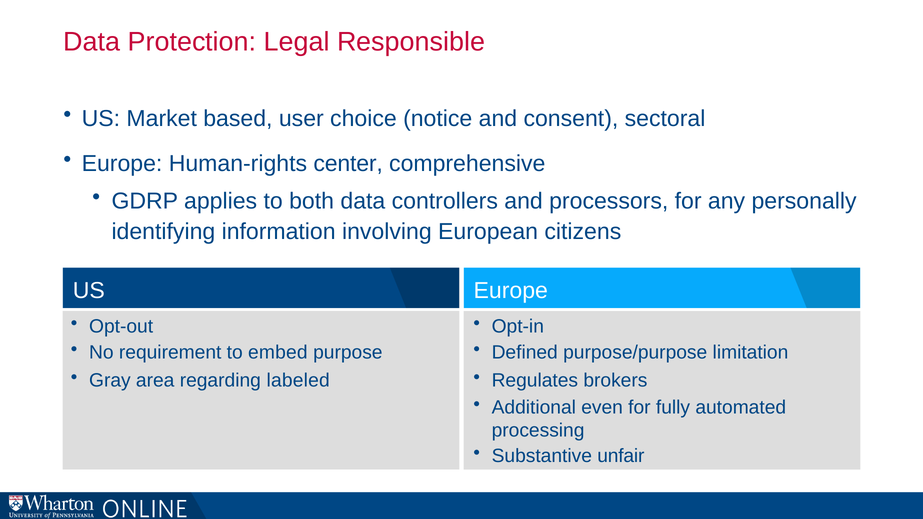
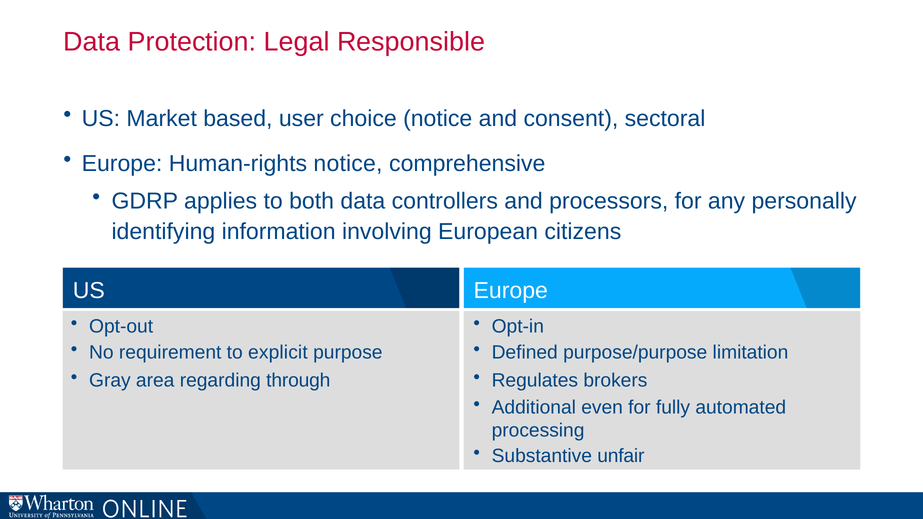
Human-rights center: center -> notice
embed: embed -> explicit
labeled: labeled -> through
